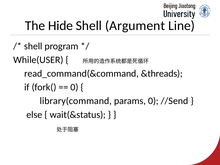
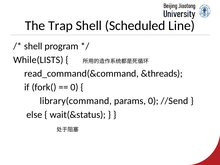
Hide: Hide -> Trap
Argument: Argument -> Scheduled
While(USER: While(USER -> While(LISTS
